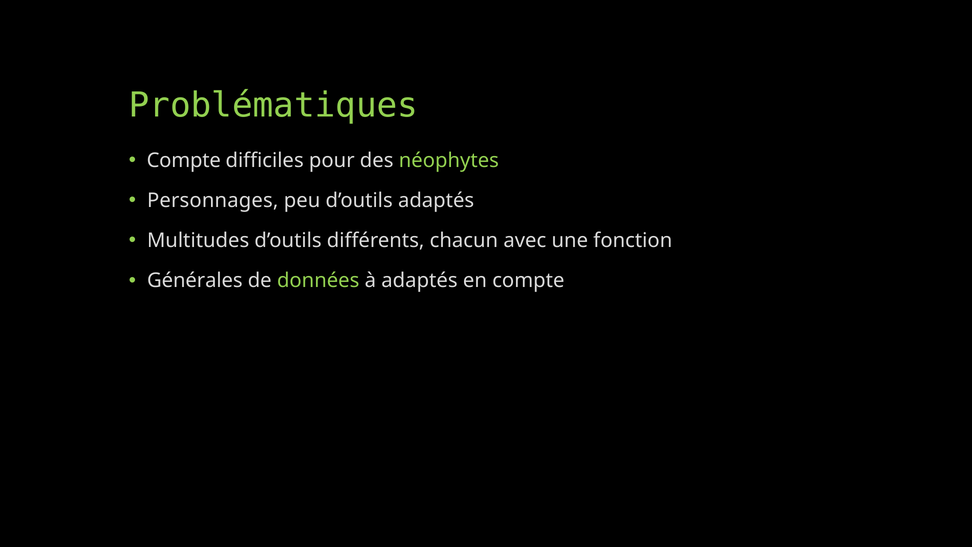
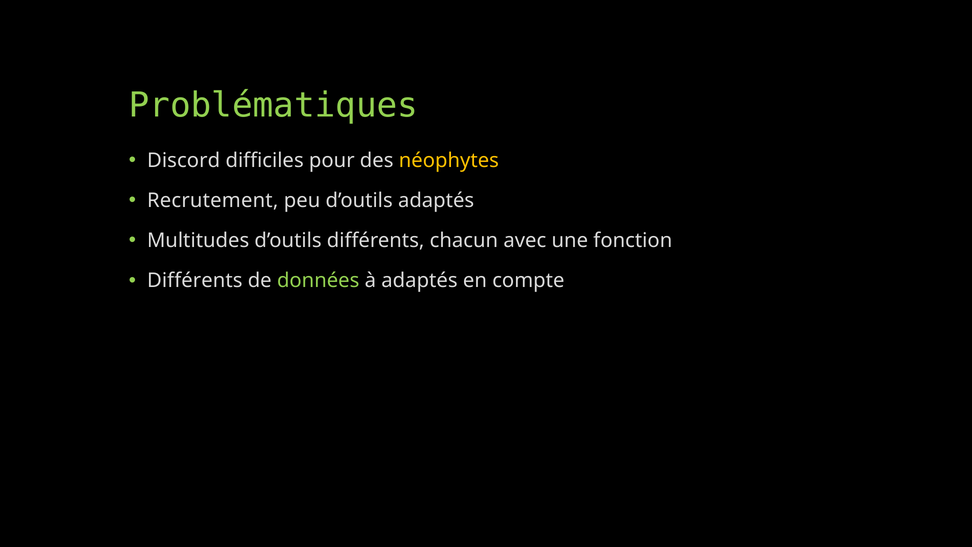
Compte at (184, 160): Compte -> Discord
néophytes colour: light green -> yellow
Personnages: Personnages -> Recrutement
Générales at (195, 281): Générales -> Différents
